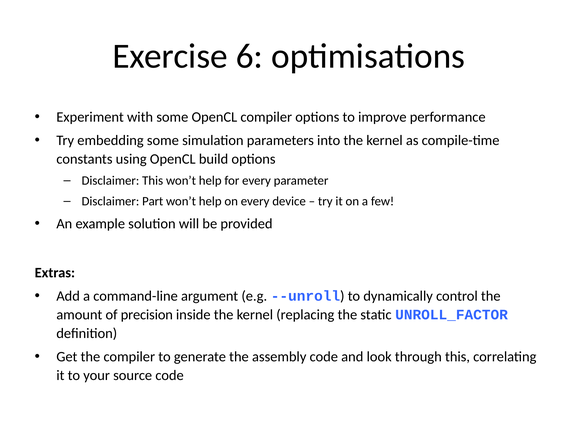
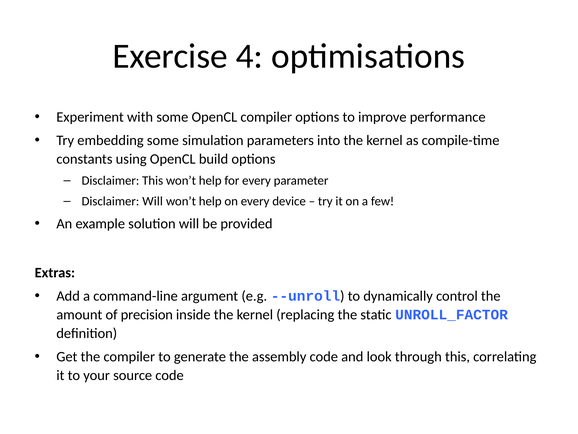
6: 6 -> 4
Disclaimer Part: Part -> Will
